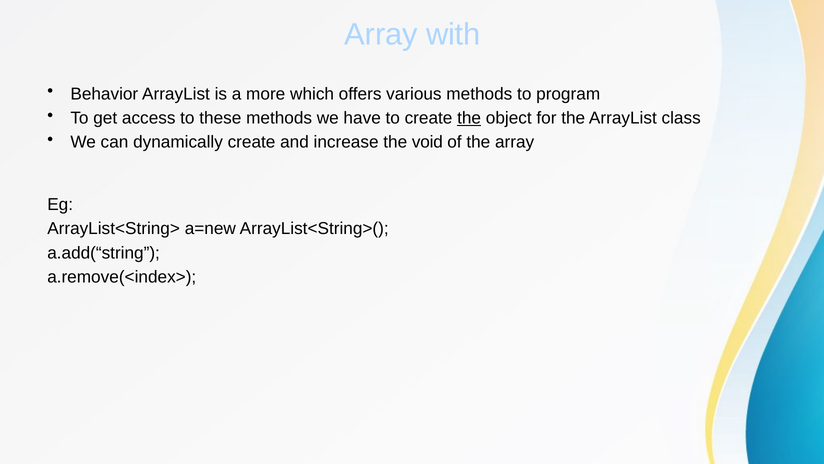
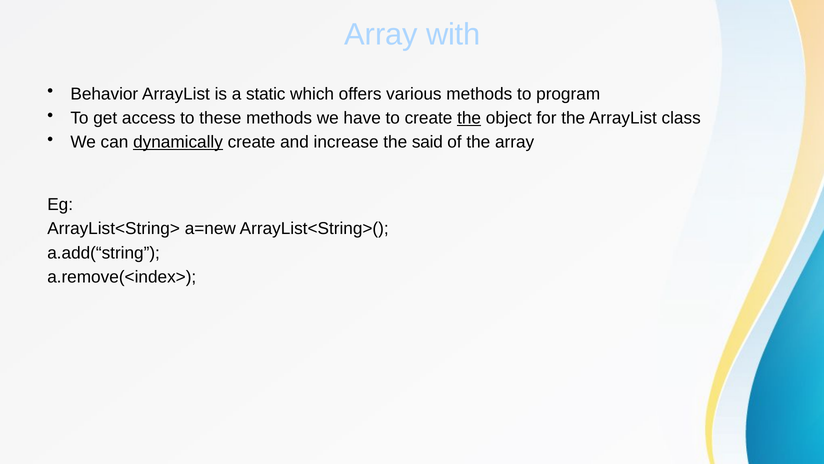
more: more -> static
dynamically underline: none -> present
void: void -> said
